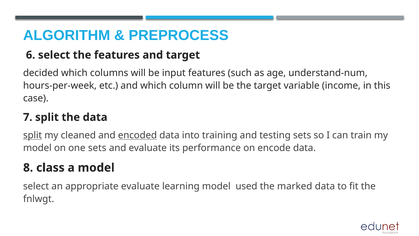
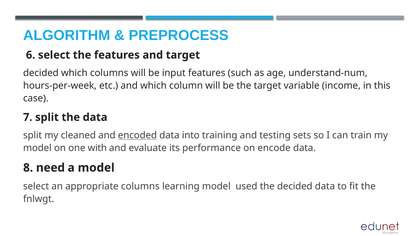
split at (33, 135) underline: present -> none
one sets: sets -> with
class: class -> need
appropriate evaluate: evaluate -> columns
the marked: marked -> decided
